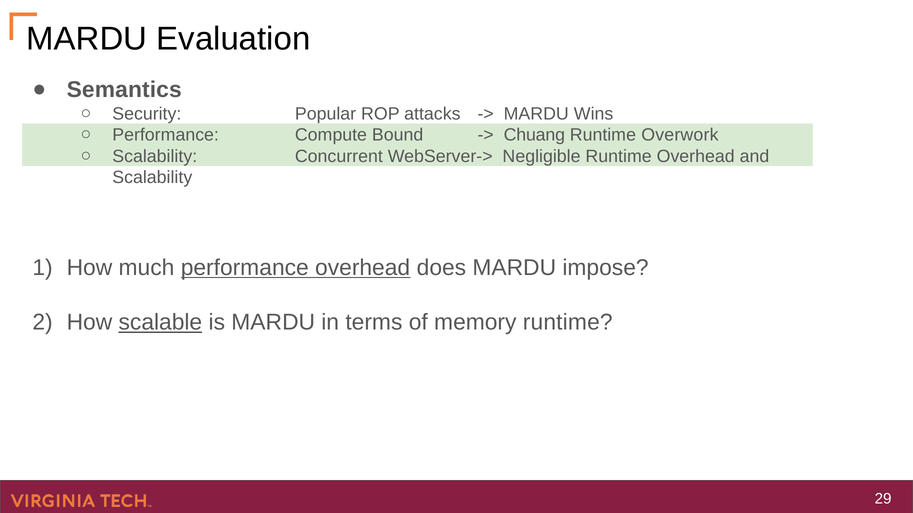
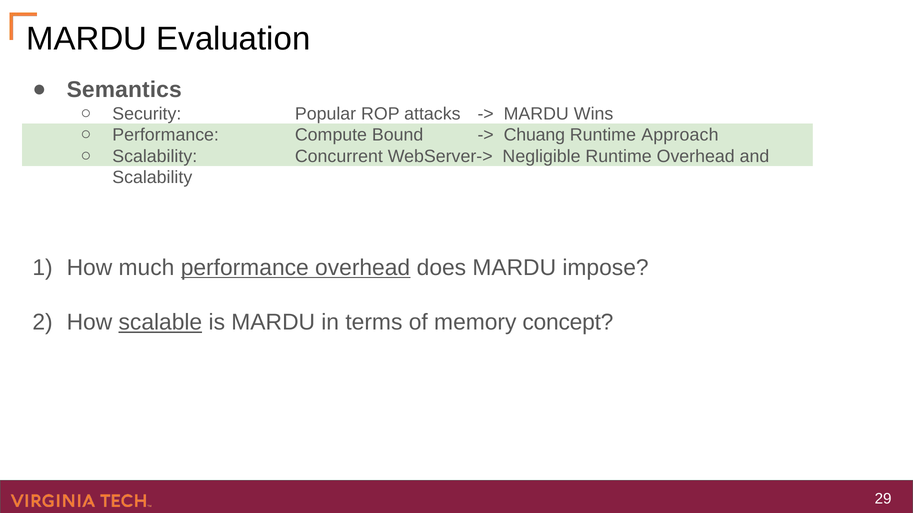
Overwork: Overwork -> Approach
memory runtime: runtime -> concept
